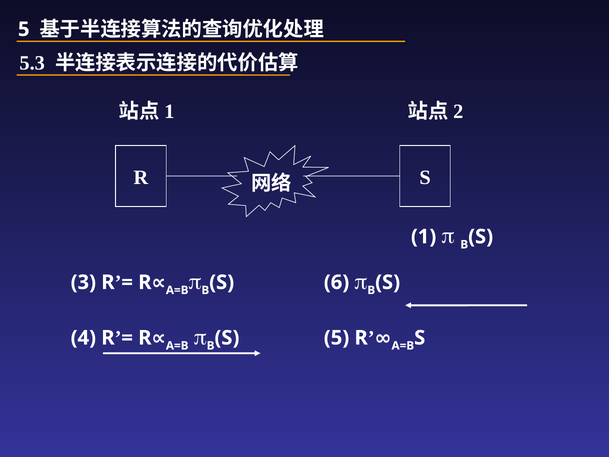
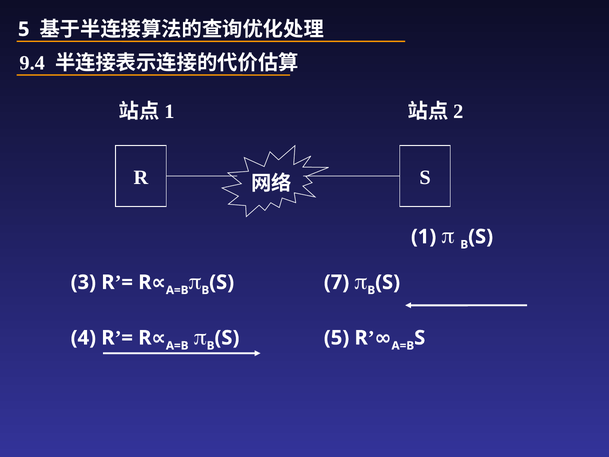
5.3: 5.3 -> 9.4
6: 6 -> 7
